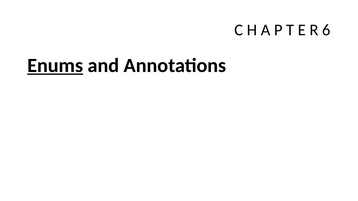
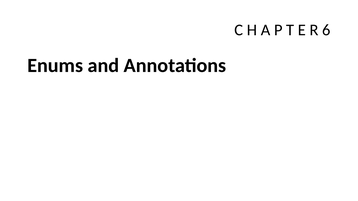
Enums underline: present -> none
